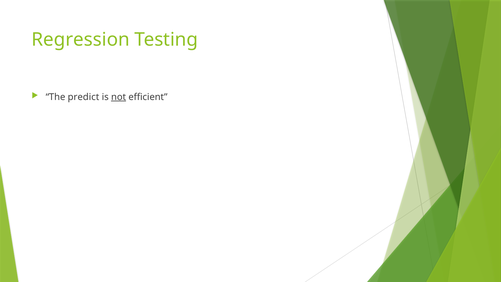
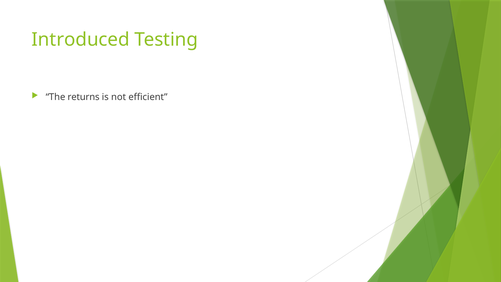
Regression: Regression -> Introduced
predict: predict -> returns
not underline: present -> none
